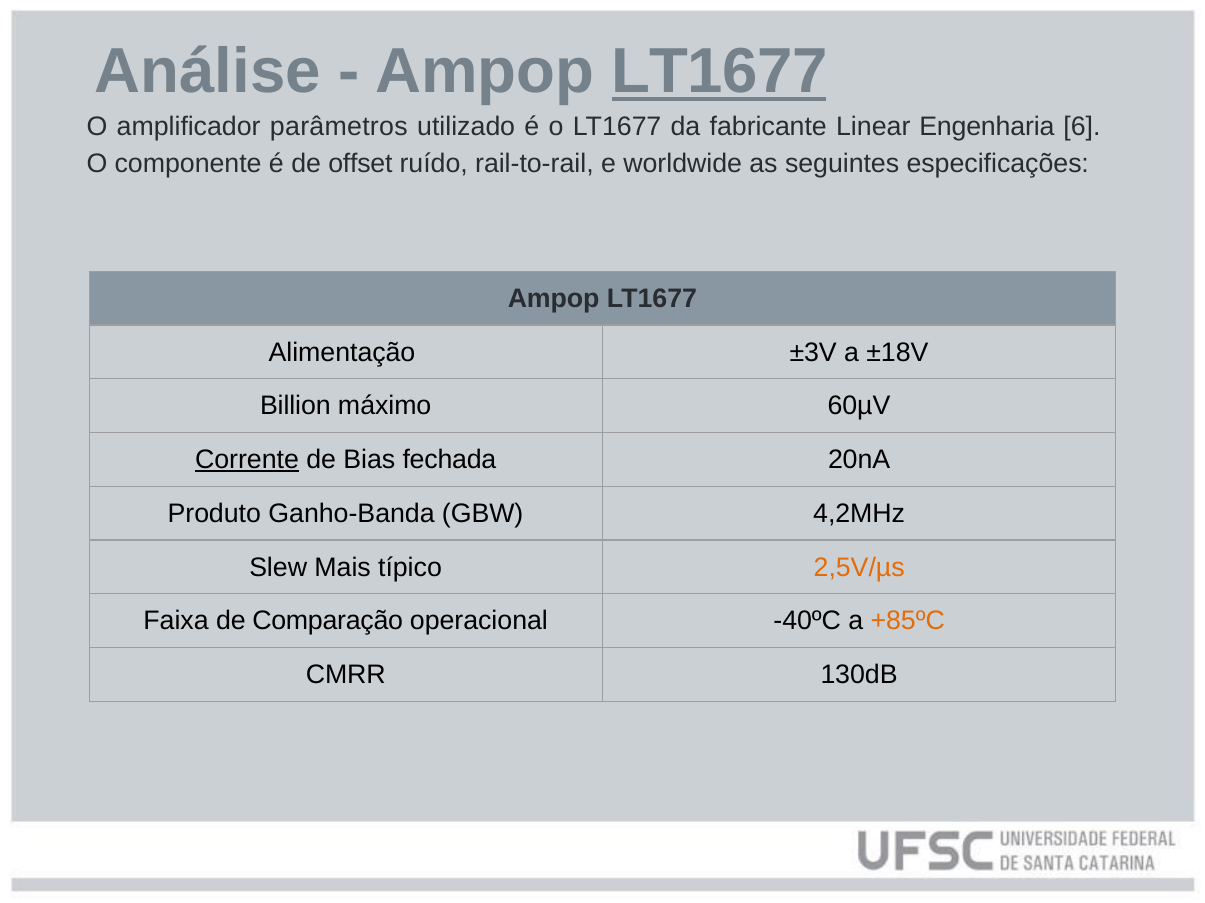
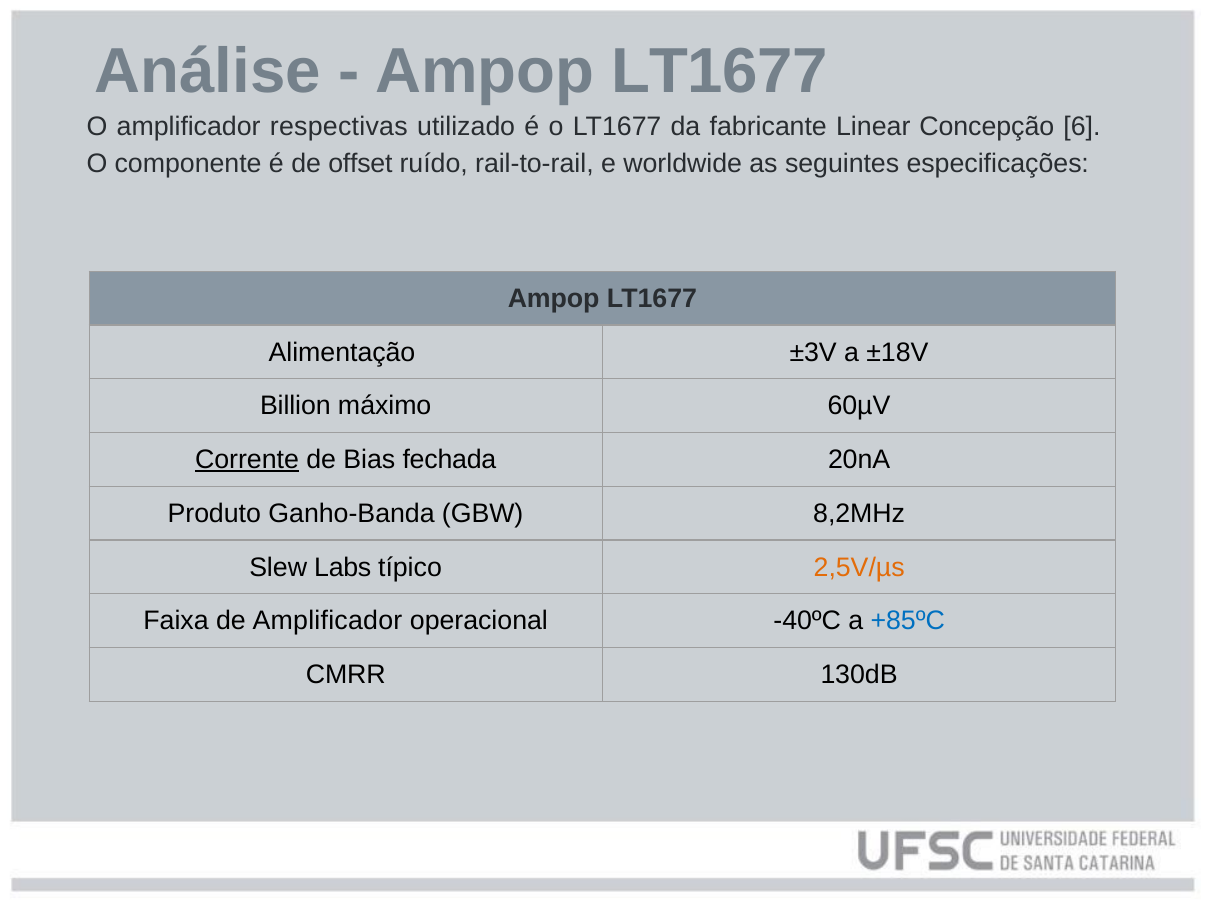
LT1677 at (719, 72) underline: present -> none
parâmetros: parâmetros -> respectivas
Engenharia: Engenharia -> Concepção
4,2MHz: 4,2MHz -> 8,2MHz
Mais: Mais -> Labs
de Comparação: Comparação -> Amplificador
+85ºC colour: orange -> blue
